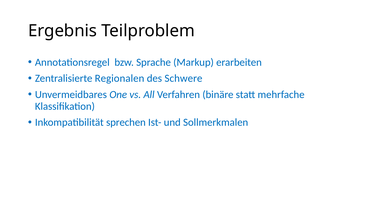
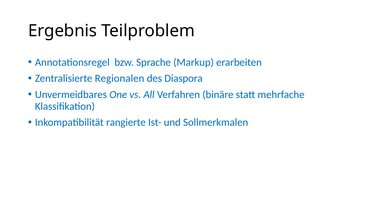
Schwere: Schwere -> Diaspora
sprechen: sprechen -> rangierte
